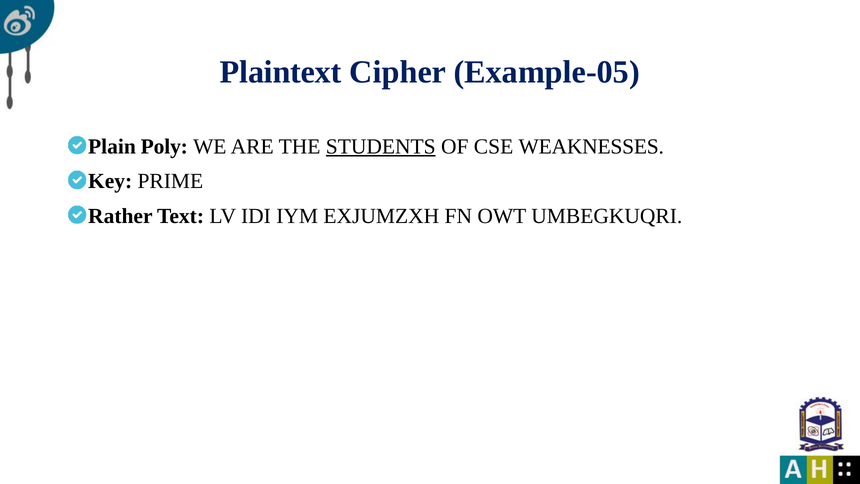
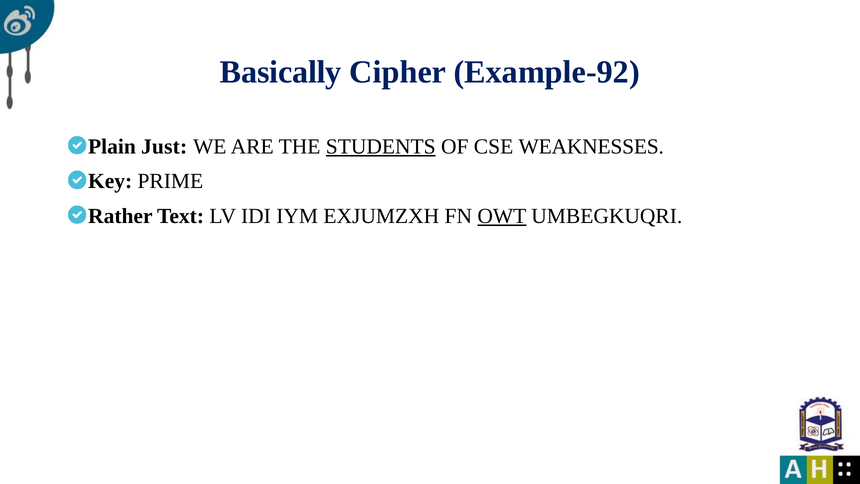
Plaintext: Plaintext -> Basically
Example-05: Example-05 -> Example-92
Poly: Poly -> Just
OWT underline: none -> present
